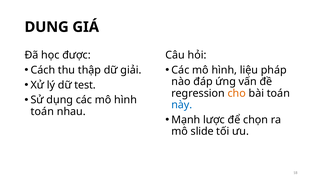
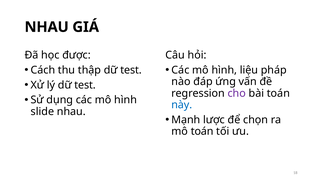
DUNG at (47, 27): DUNG -> NHAU
thập dữ giải: giải -> test
cho colour: orange -> purple
toán at (42, 112): toán -> slide
mô slide: slide -> toán
